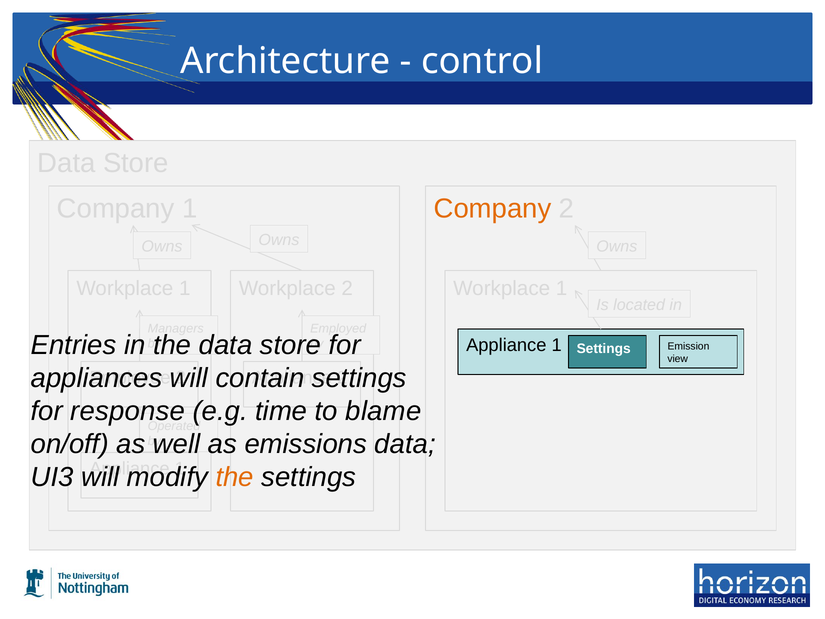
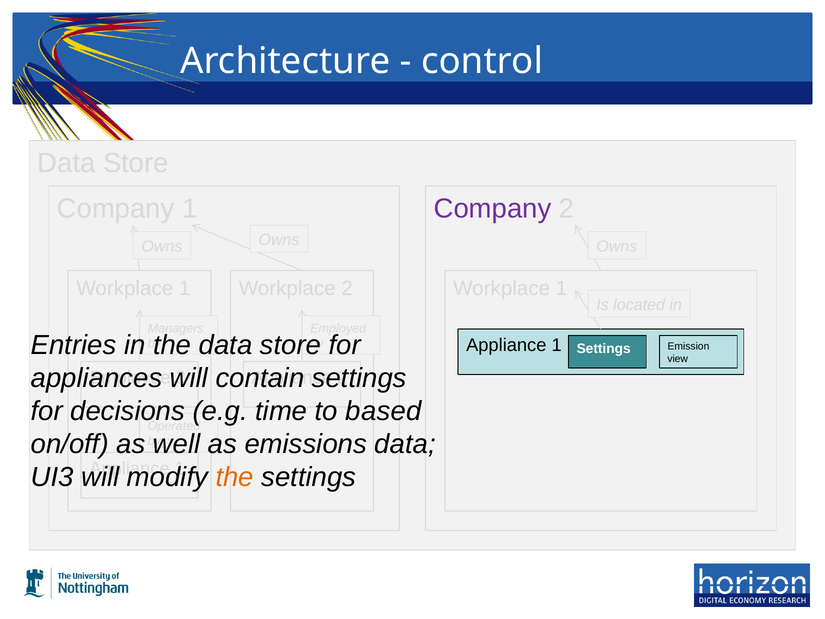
Company at (493, 209) colour: orange -> purple
response: response -> decisions
blame: blame -> based
